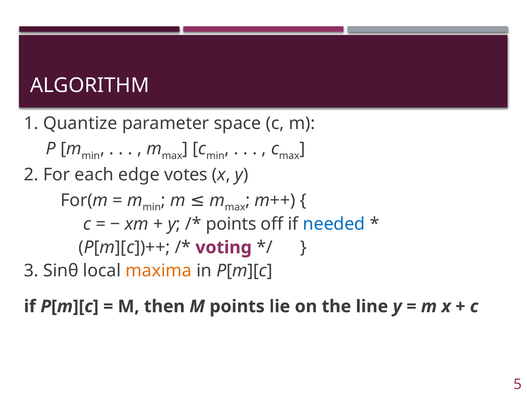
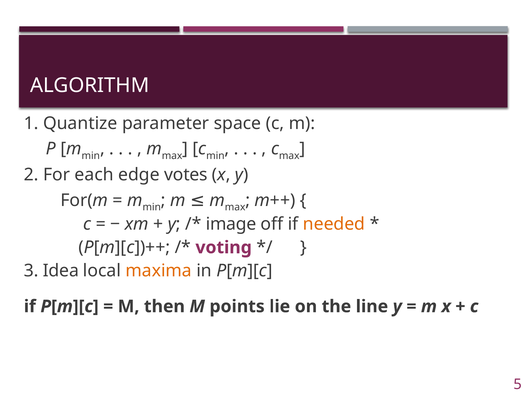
points at (231, 224): points -> image
needed colour: blue -> orange
Sinθ: Sinθ -> Idea
